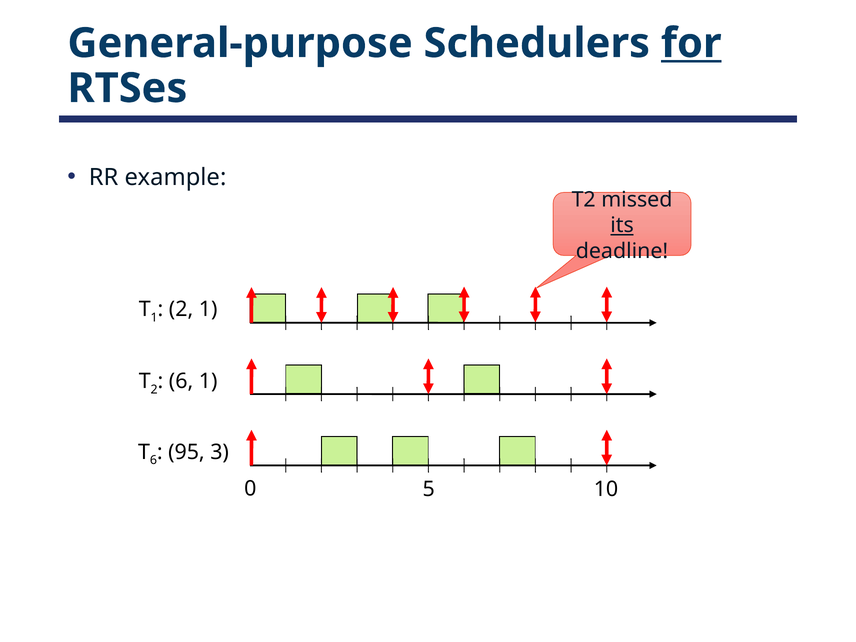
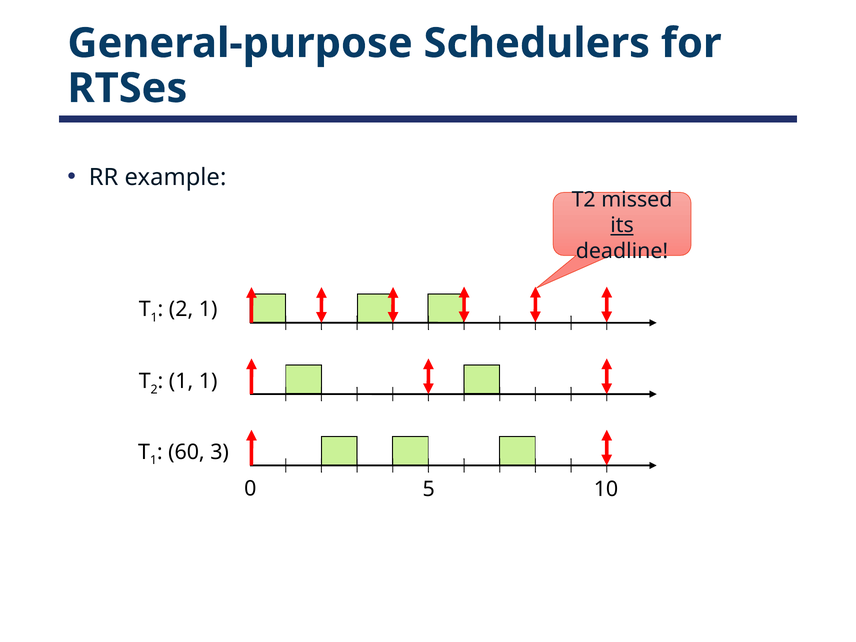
for underline: present -> none
6 at (181, 381): 6 -> 1
6 at (153, 460): 6 -> 1
95: 95 -> 60
